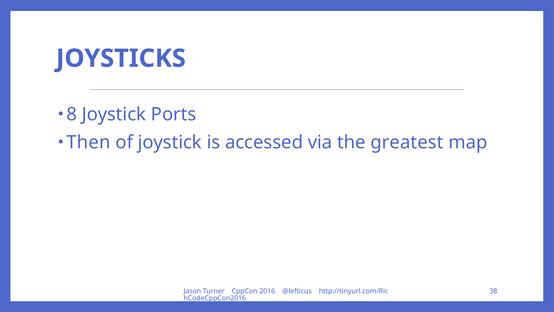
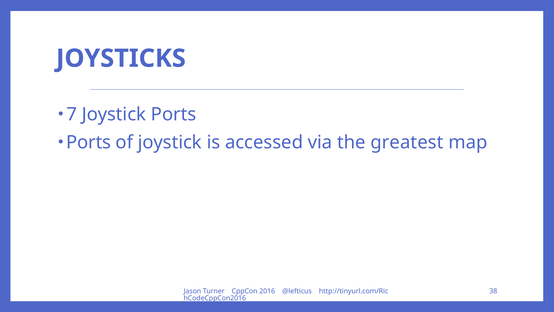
8: 8 -> 7
Then at (89, 142): Then -> Ports
